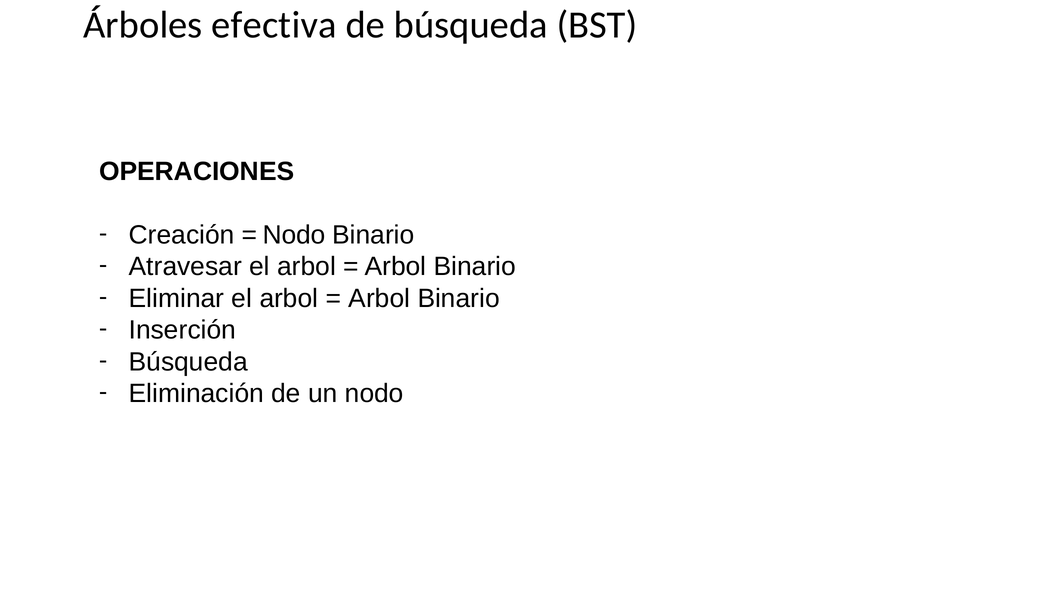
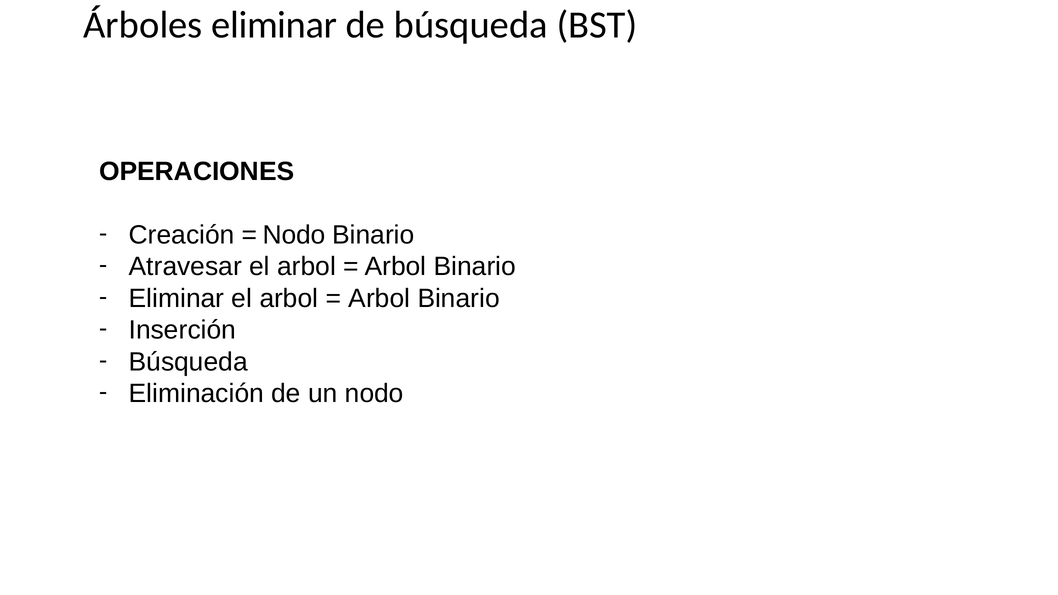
Árboles efectiva: efectiva -> eliminar
